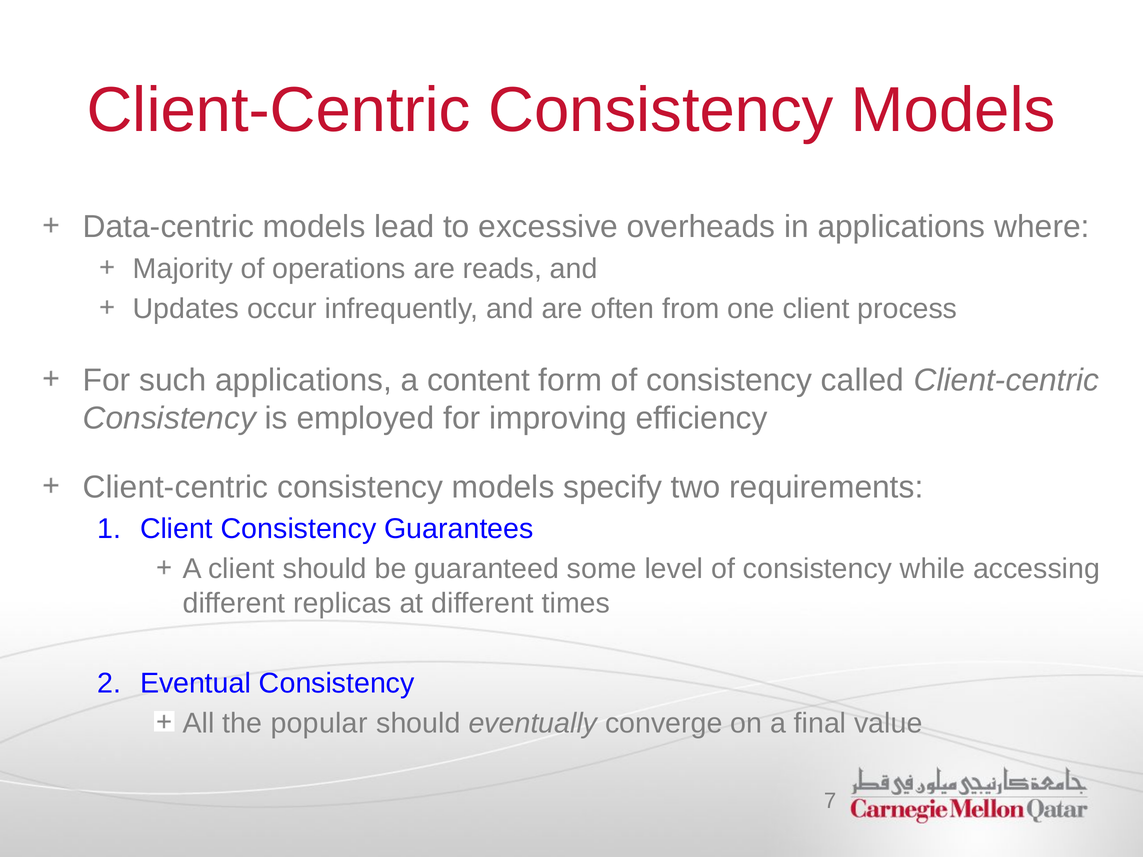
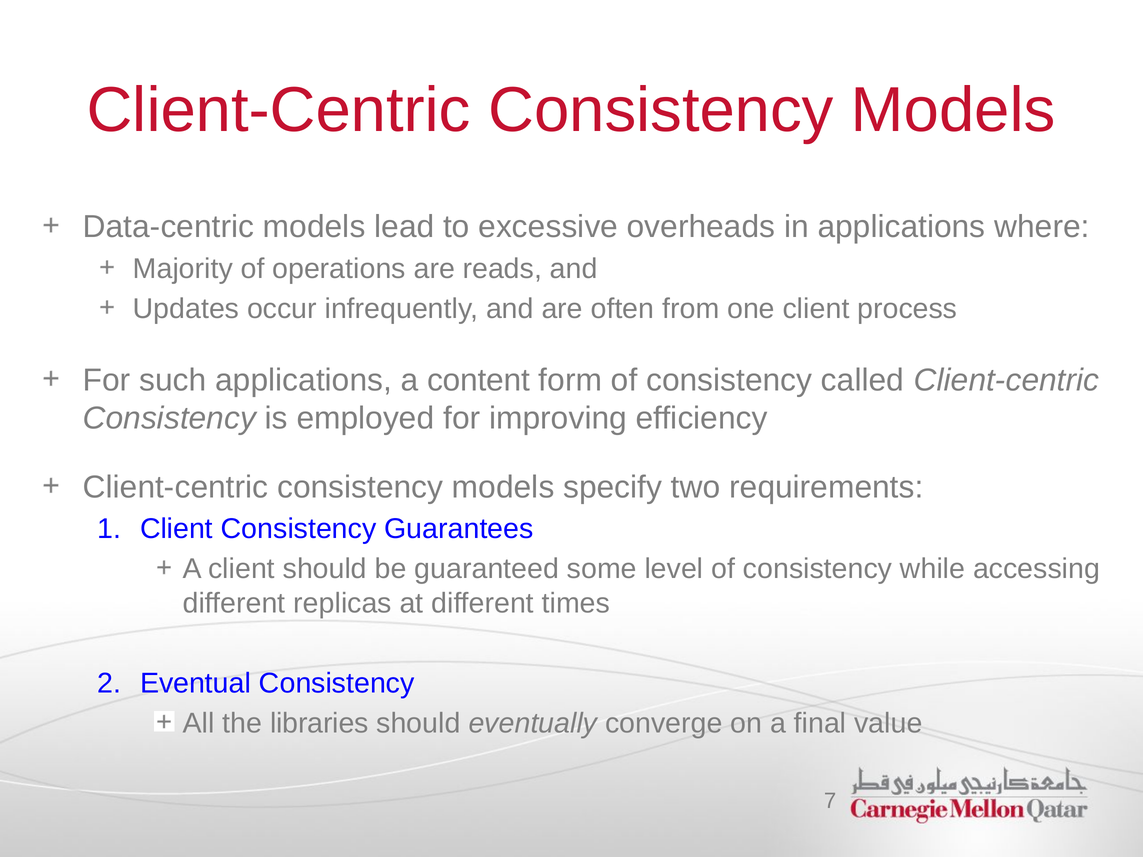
popular: popular -> libraries
